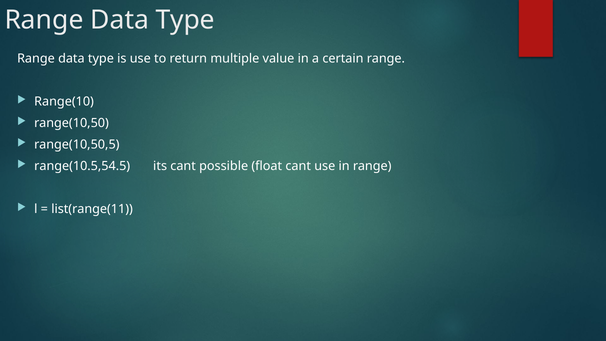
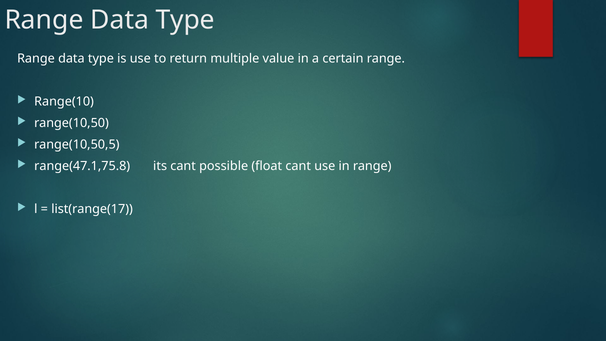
range(10.5,54.5: range(10.5,54.5 -> range(47.1,75.8
list(range(11: list(range(11 -> list(range(17
